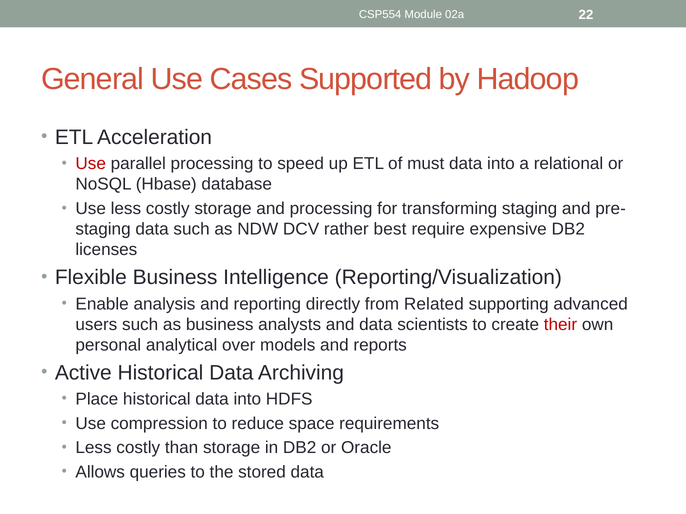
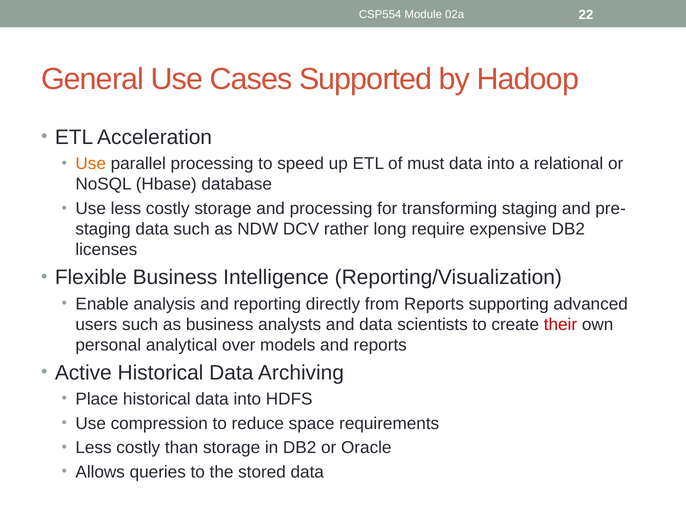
Use at (91, 164) colour: red -> orange
best: best -> long
from Related: Related -> Reports
